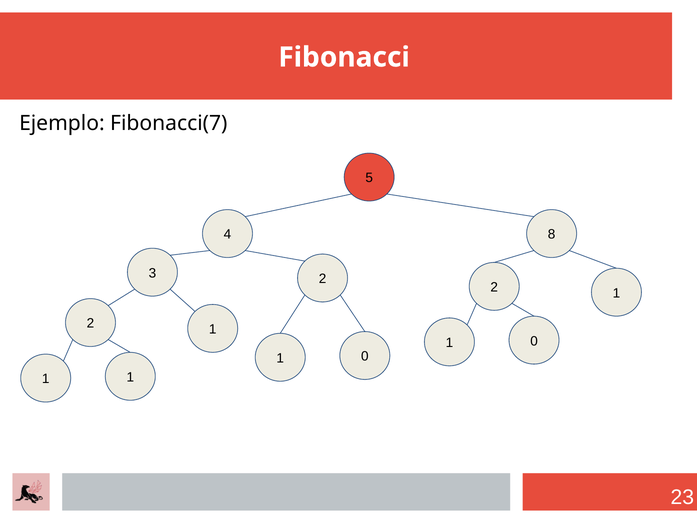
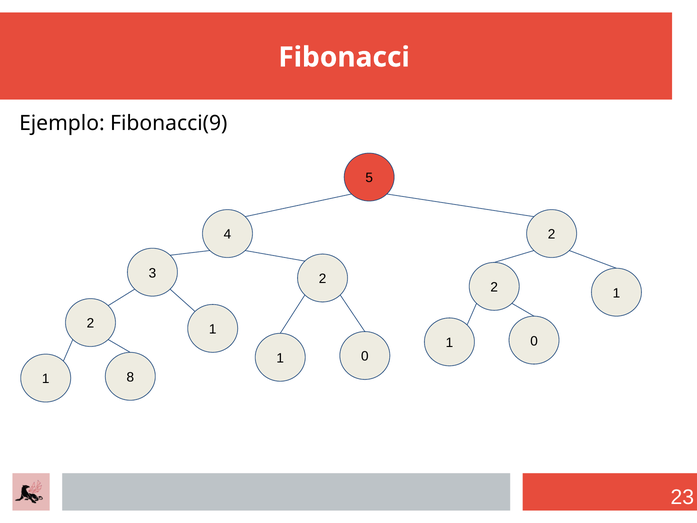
Fibonacci(7: Fibonacci(7 -> Fibonacci(9
4 8: 8 -> 2
1 at (130, 377): 1 -> 8
